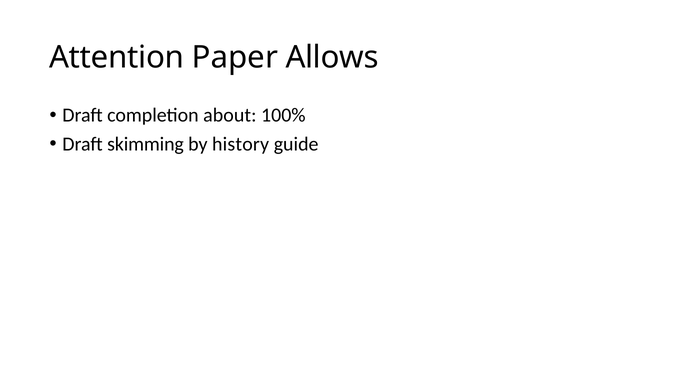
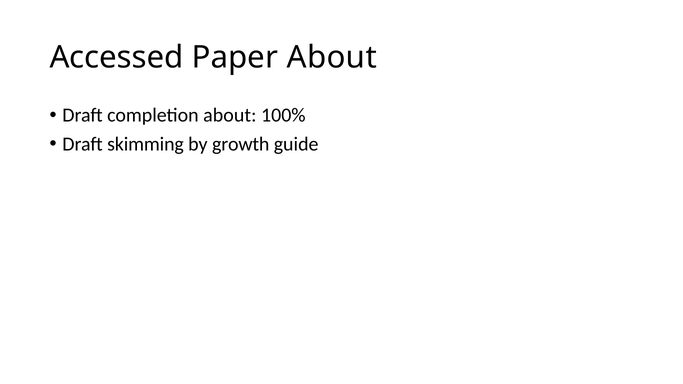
Attention: Attention -> Accessed
Paper Allows: Allows -> About
history: history -> growth
